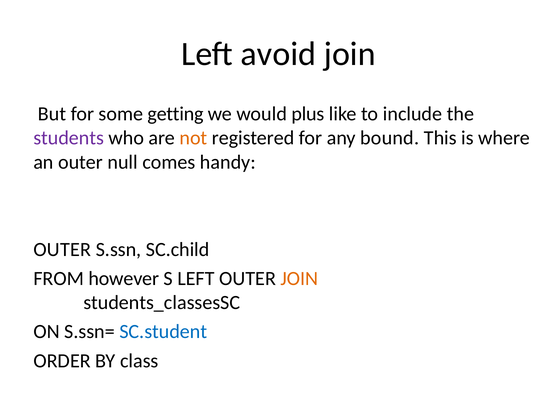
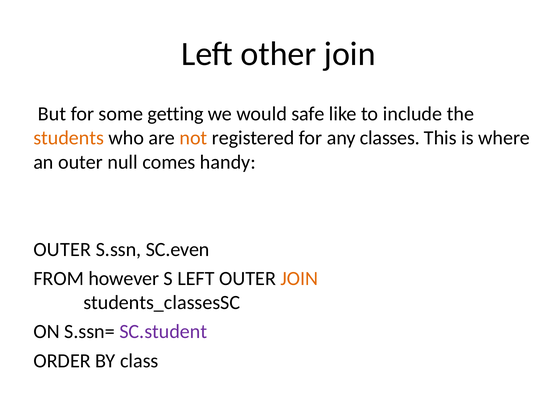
avoid: avoid -> other
plus: plus -> safe
students colour: purple -> orange
bound: bound -> classes
SC.child: SC.child -> SC.even
SC.student colour: blue -> purple
